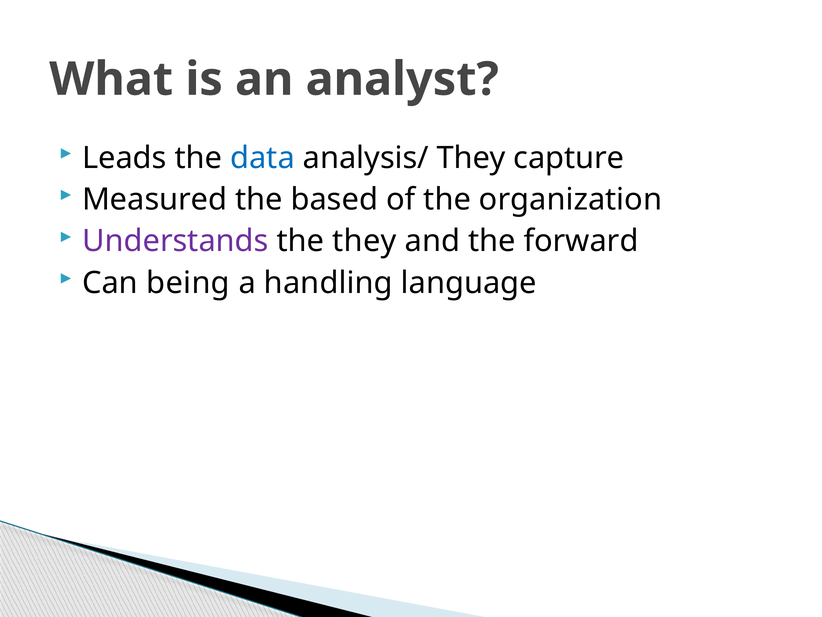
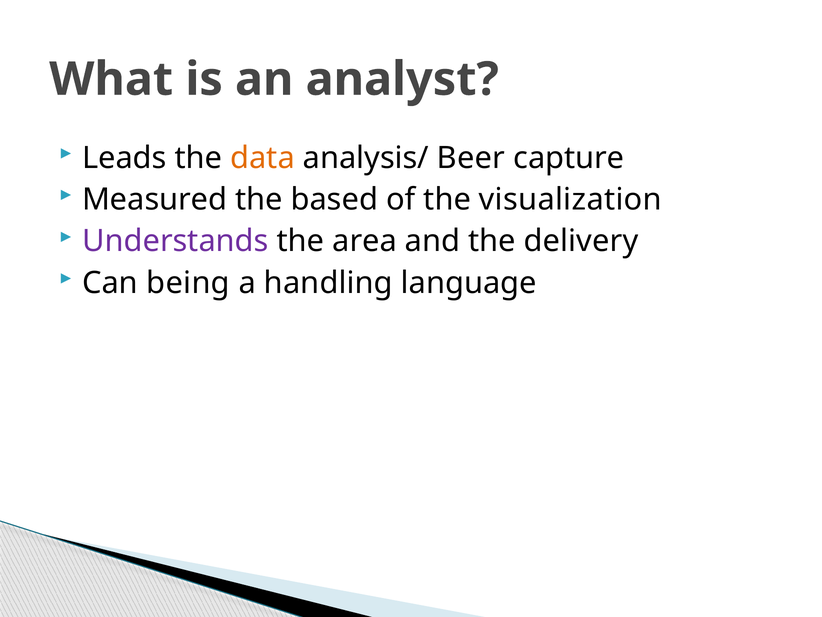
data colour: blue -> orange
analysis/ They: They -> Beer
organization: organization -> visualization
the they: they -> area
forward: forward -> delivery
